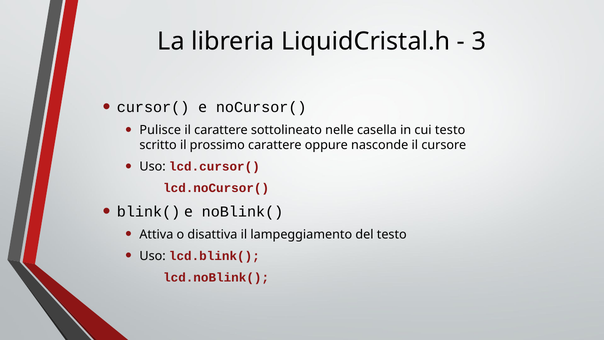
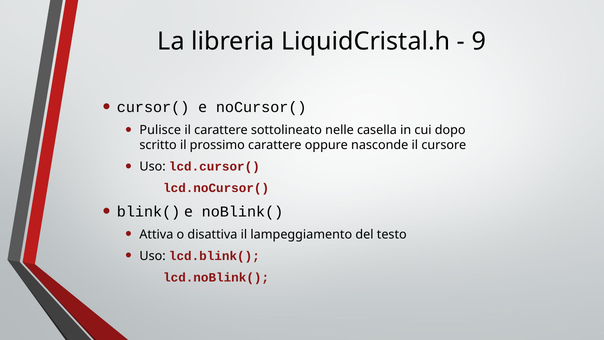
3: 3 -> 9
cui testo: testo -> dopo
